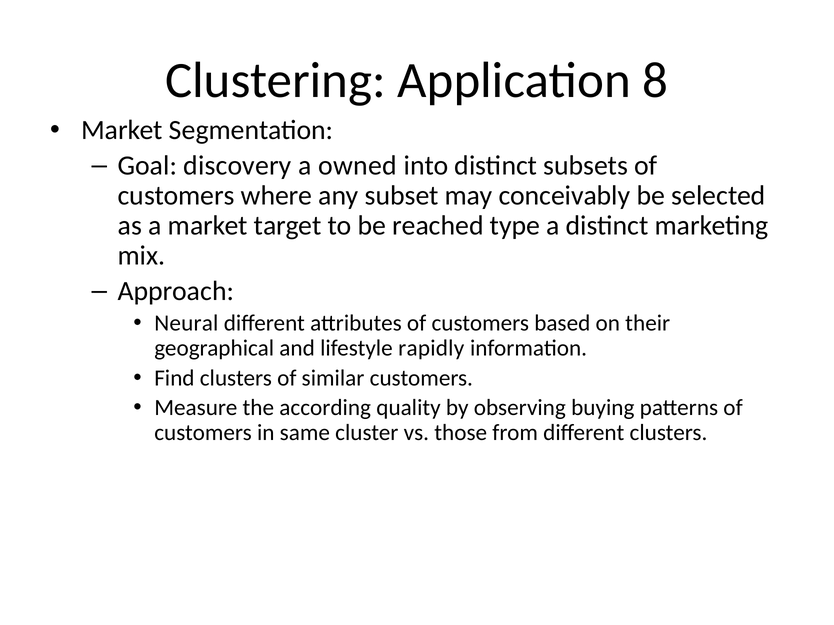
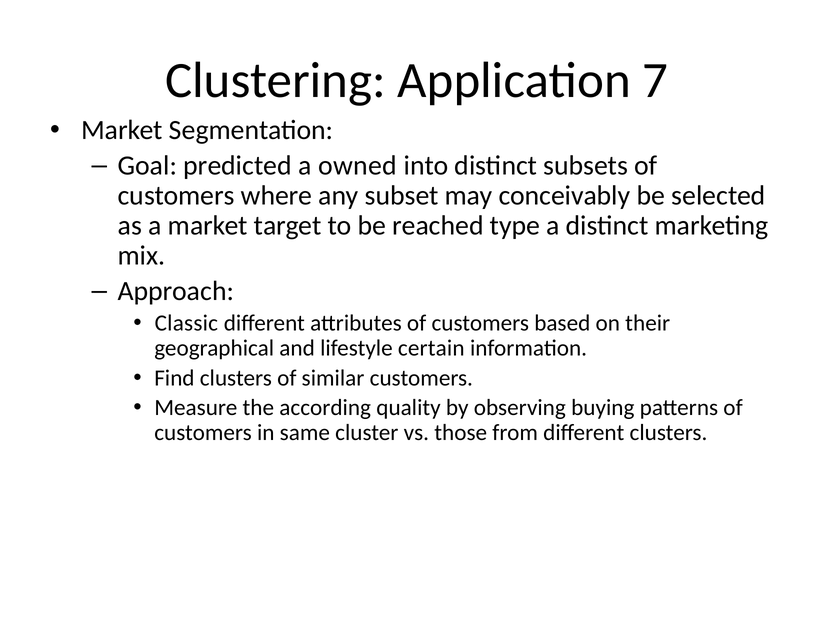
8: 8 -> 7
discovery: discovery -> predicted
Neural: Neural -> Classic
rapidly: rapidly -> certain
